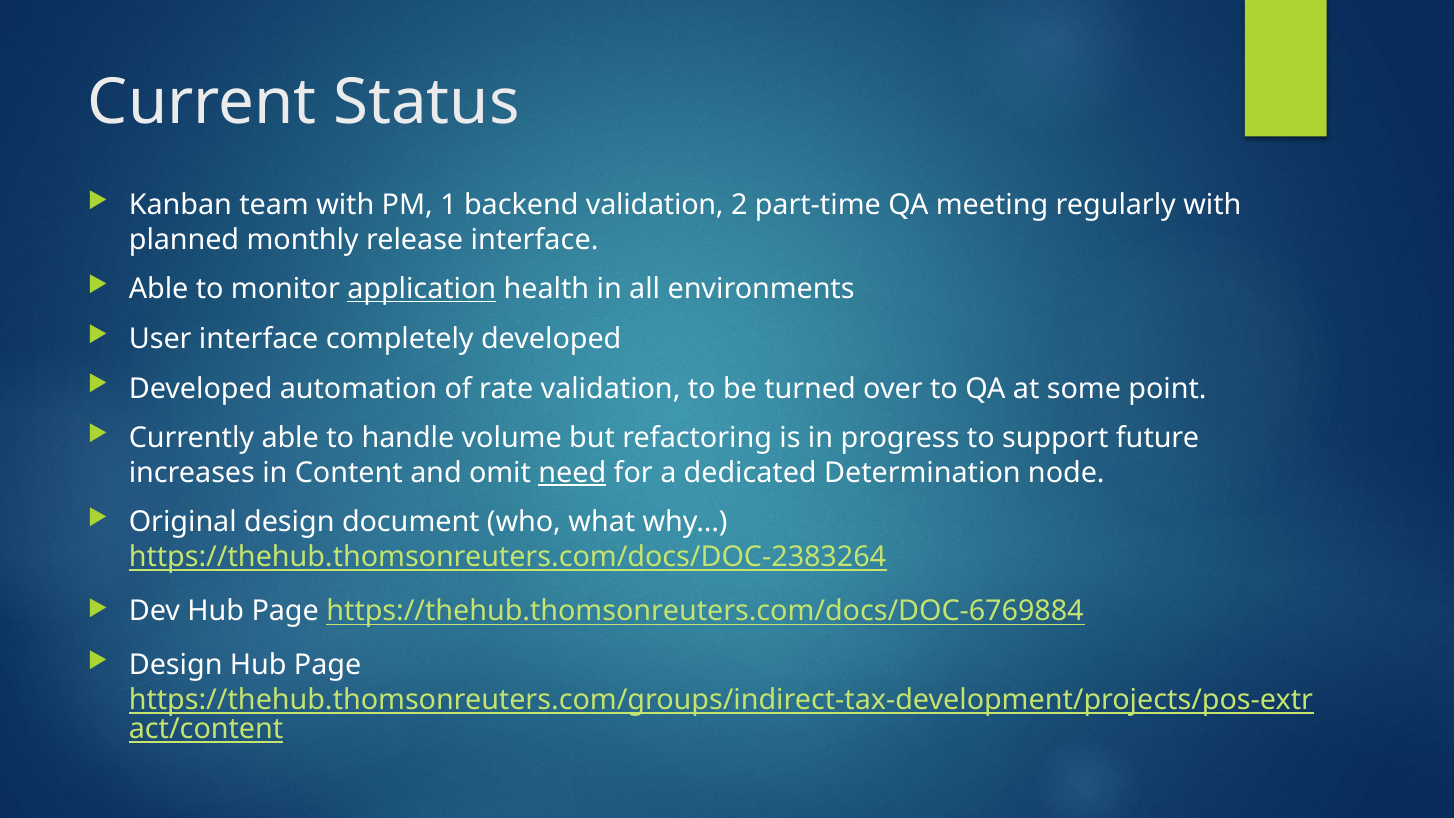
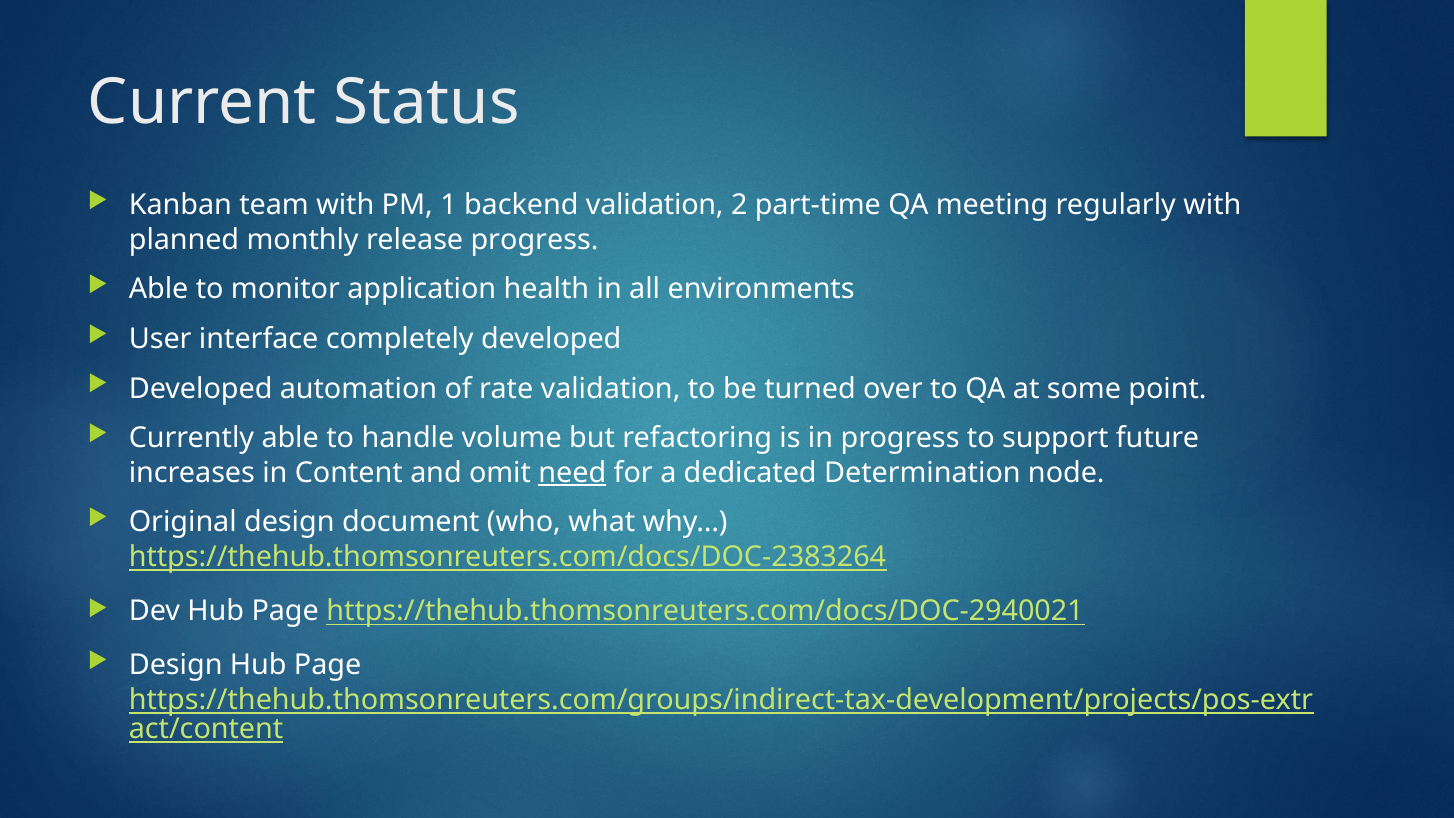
release interface: interface -> progress
application underline: present -> none
https://thehub.thomsonreuters.com/docs/DOC-6769884: https://thehub.thomsonreuters.com/docs/DOC-6769884 -> https://thehub.thomsonreuters.com/docs/DOC-2940021
